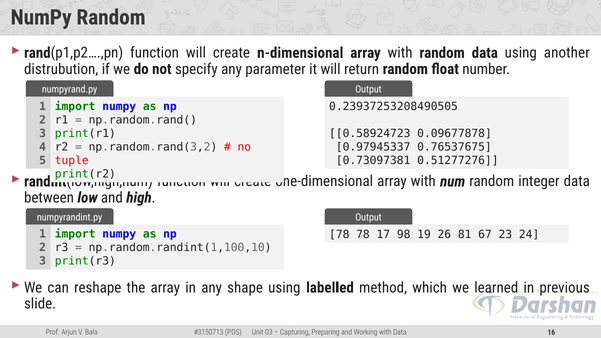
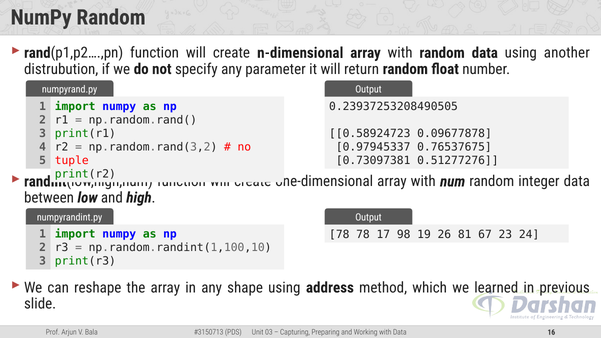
labelled: labelled -> address
